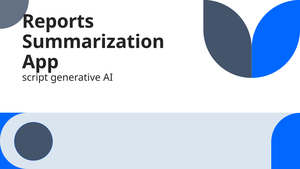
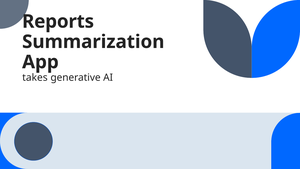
script: script -> takes
